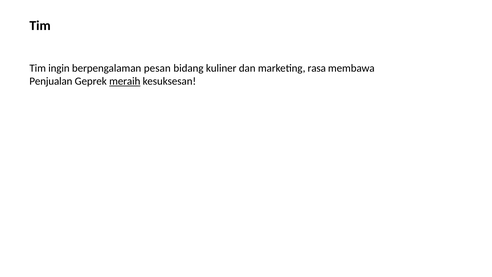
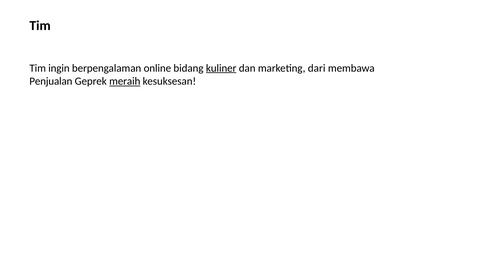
pesan: pesan -> online
kuliner underline: none -> present
rasa: rasa -> dari
